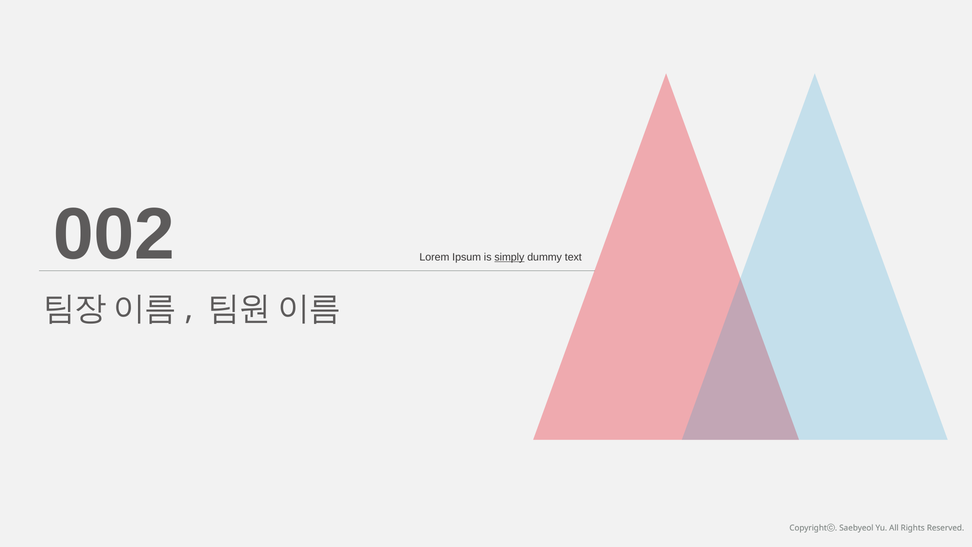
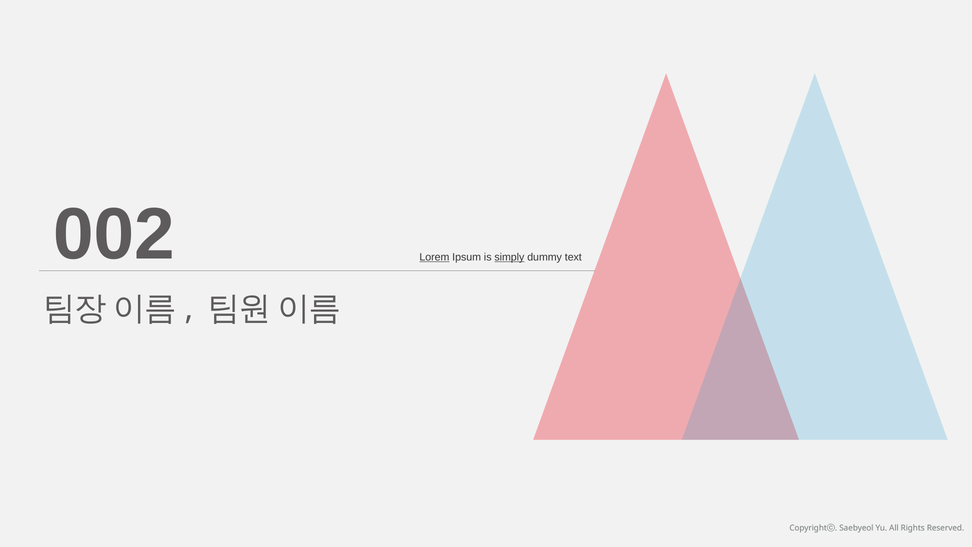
Lorem underline: none -> present
